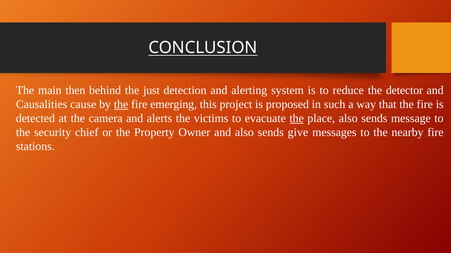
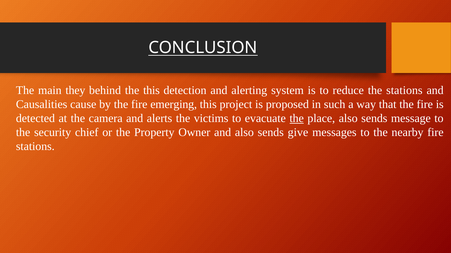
then: then -> they
the just: just -> this
the detector: detector -> stations
the at (121, 105) underline: present -> none
